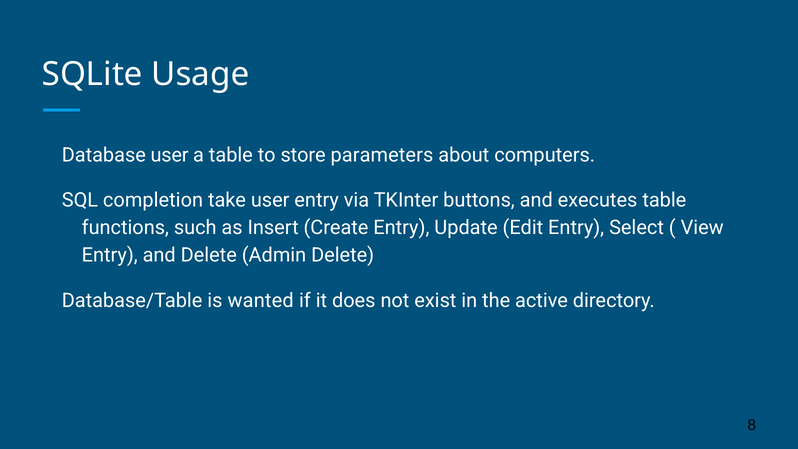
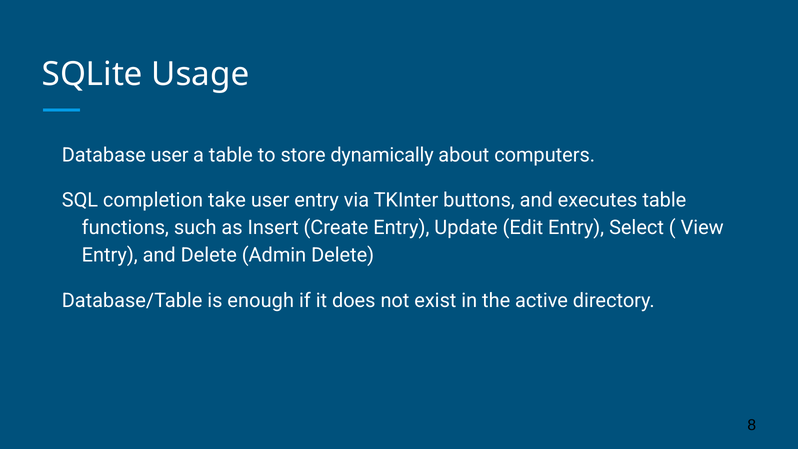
parameters: parameters -> dynamically
wanted: wanted -> enough
